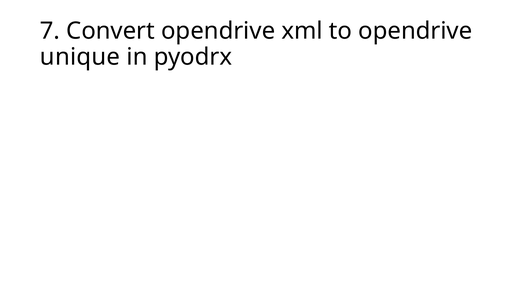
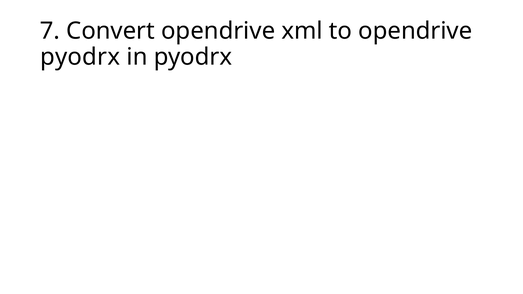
unique at (80, 57): unique -> pyodrx
